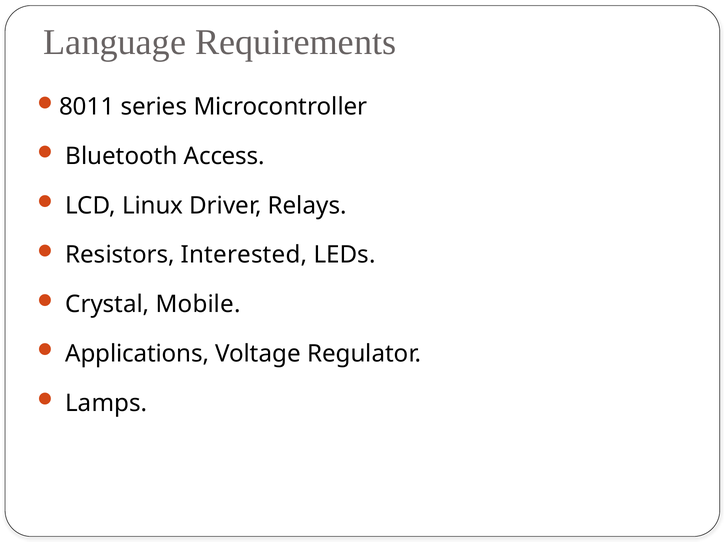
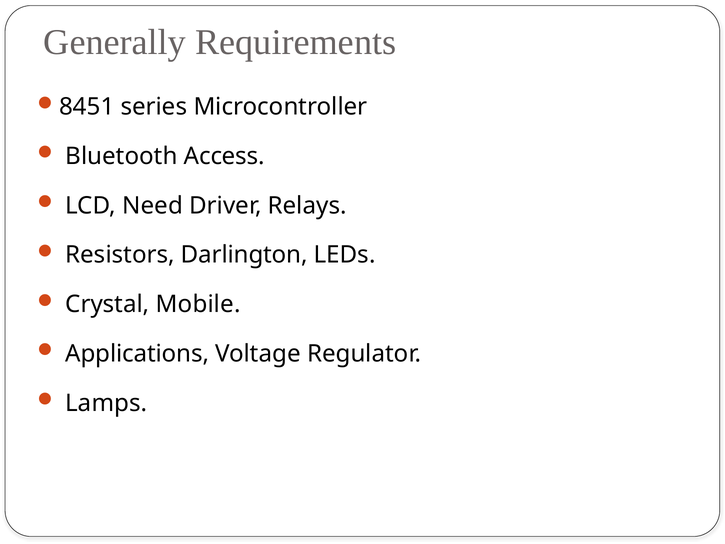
Language: Language -> Generally
8011: 8011 -> 8451
Linux: Linux -> Need
Interested: Interested -> Darlington
